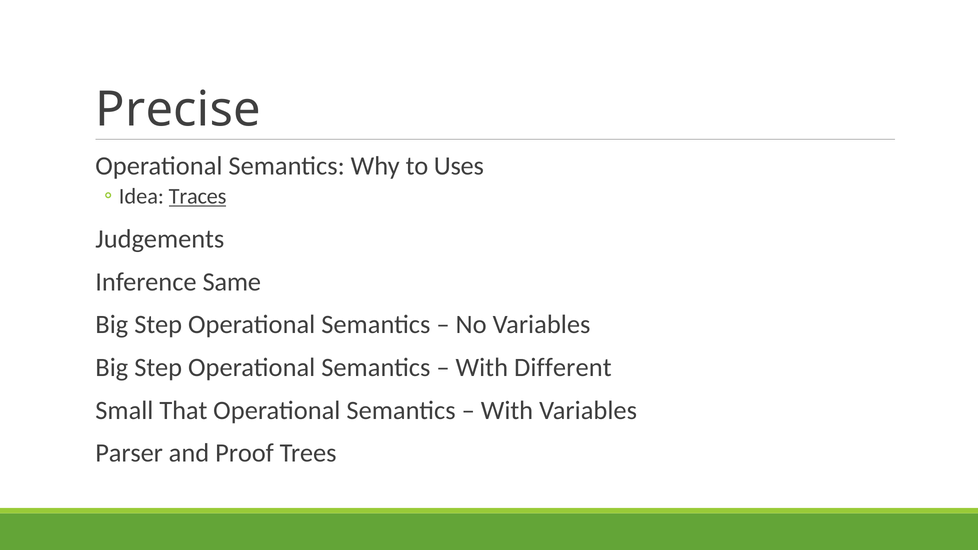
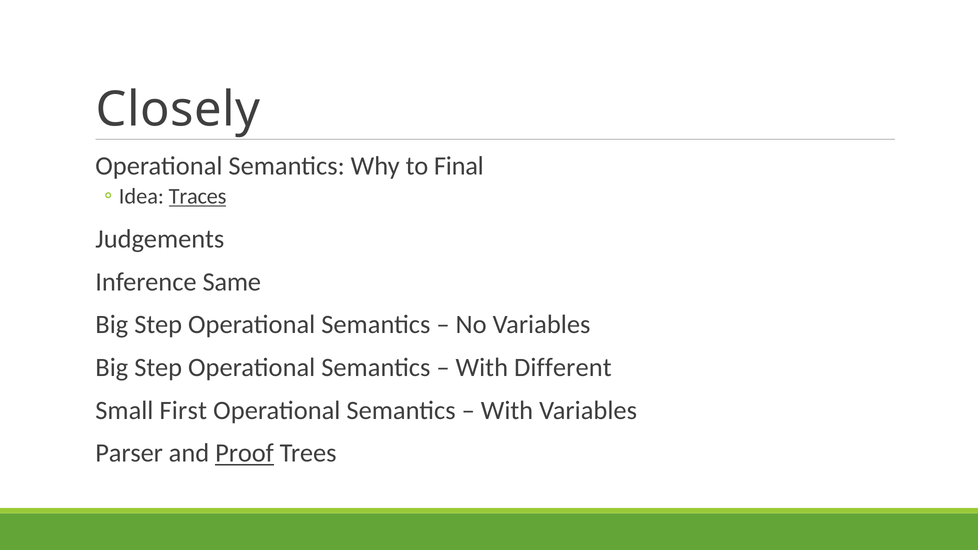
Precise: Precise -> Closely
Uses: Uses -> Final
That: That -> First
Proof underline: none -> present
